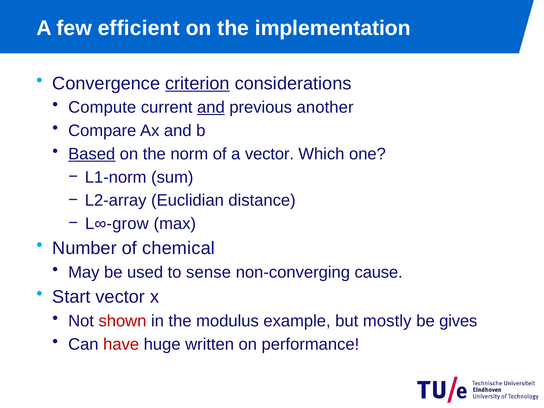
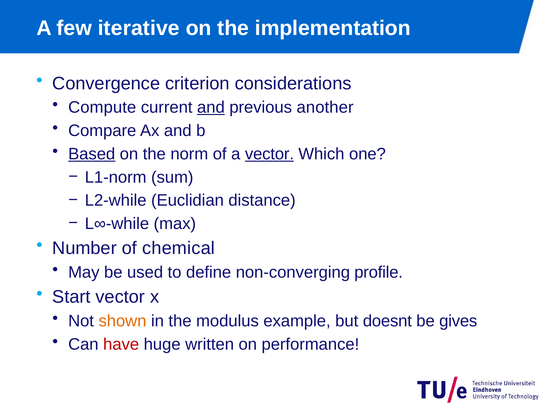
efficient: efficient -> iterative
criterion underline: present -> none
vector at (269, 154) underline: none -> present
L2-array: L2-array -> L2-while
L∞-grow: L∞-grow -> L∞-while
sense: sense -> define
cause: cause -> profile
shown colour: red -> orange
mostly: mostly -> doesnt
